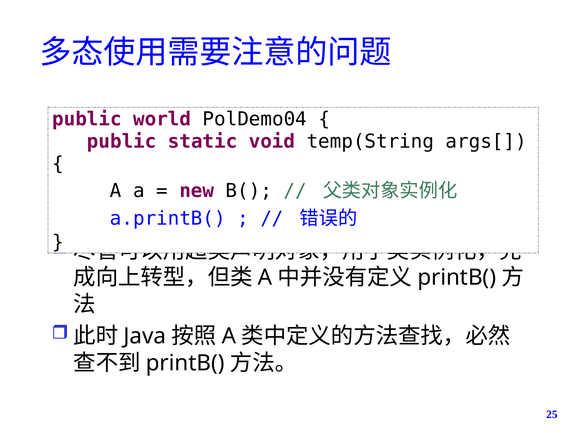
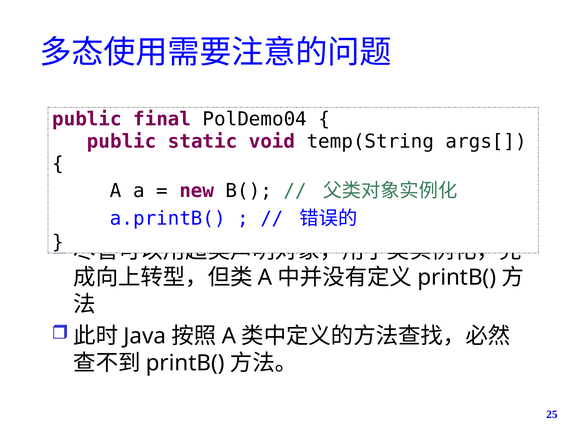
world: world -> final
